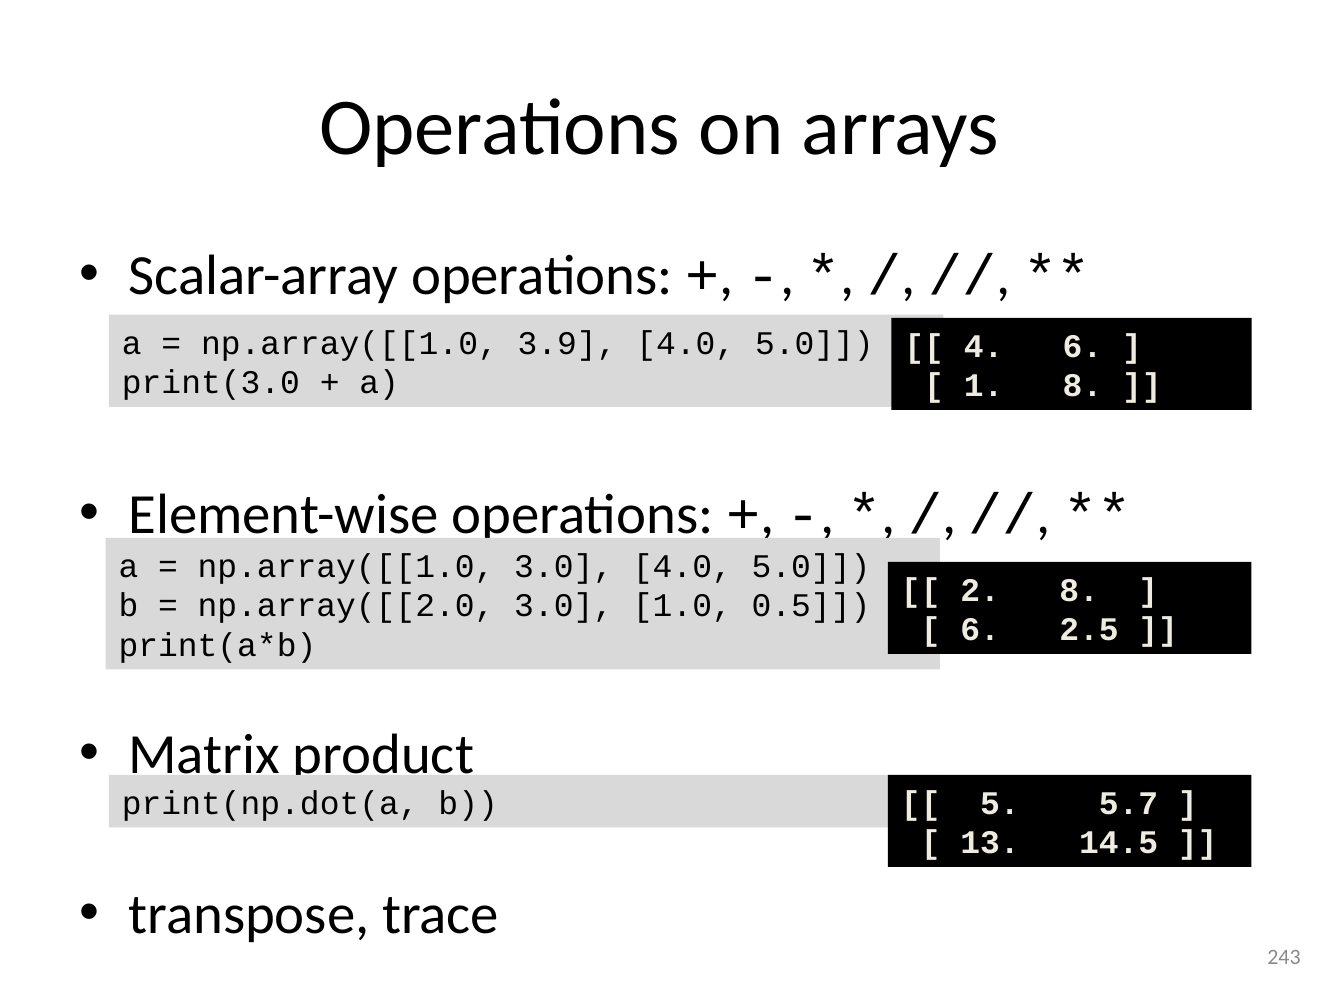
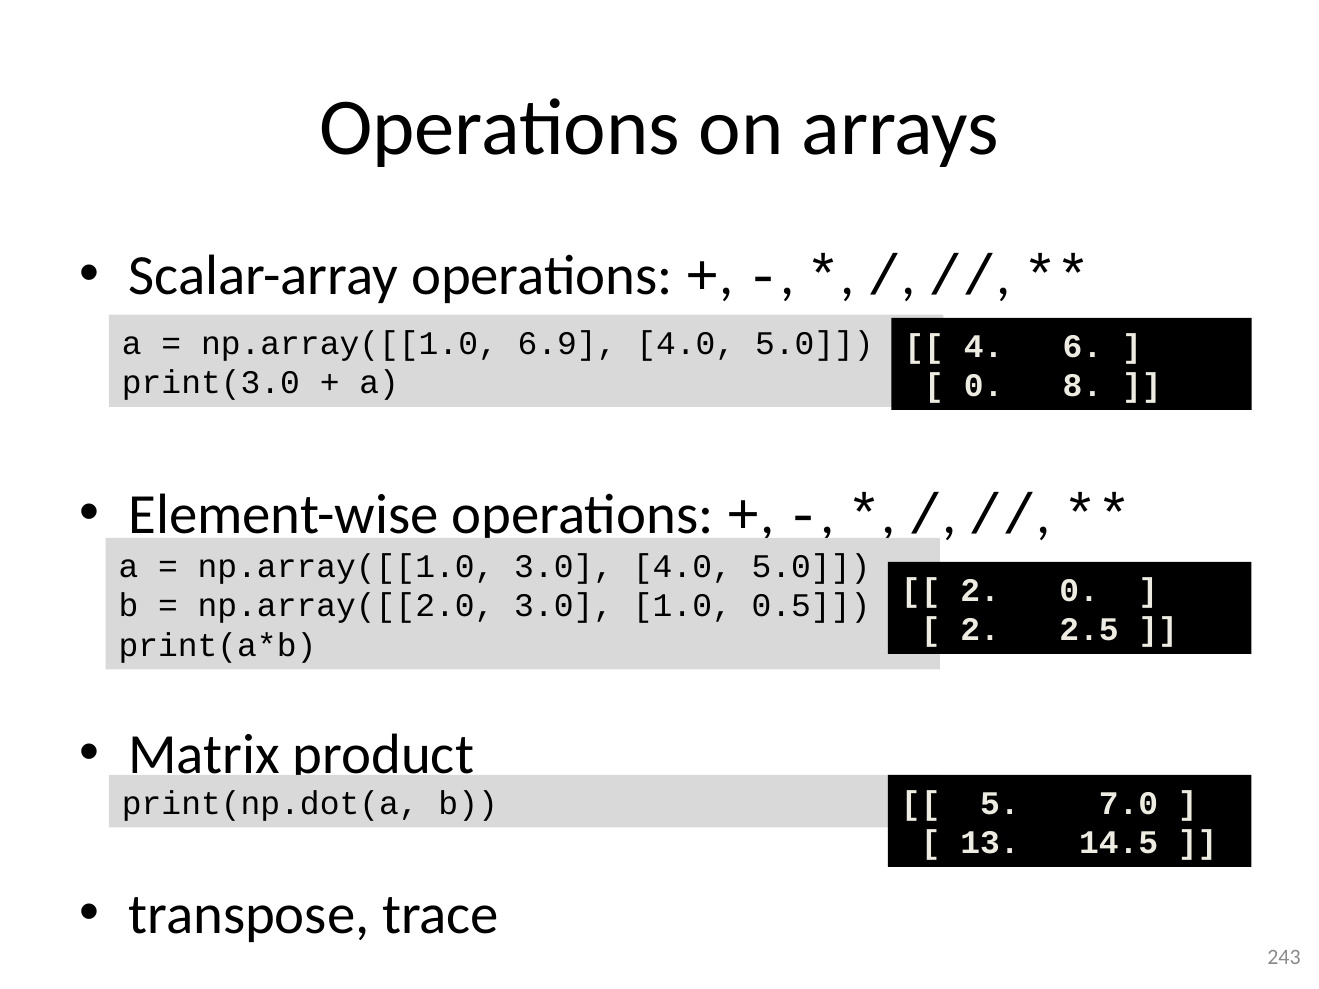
3.9: 3.9 -> 6.9
1 at (984, 386): 1 -> 0
2 8: 8 -> 0
6 at (980, 630): 6 -> 2
5.7: 5.7 -> 7.0
